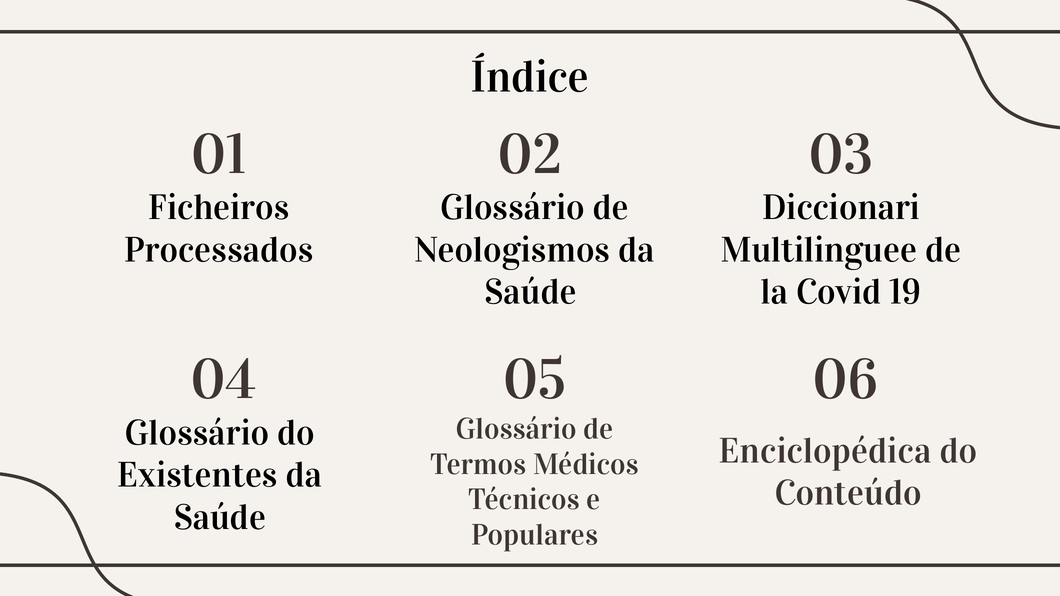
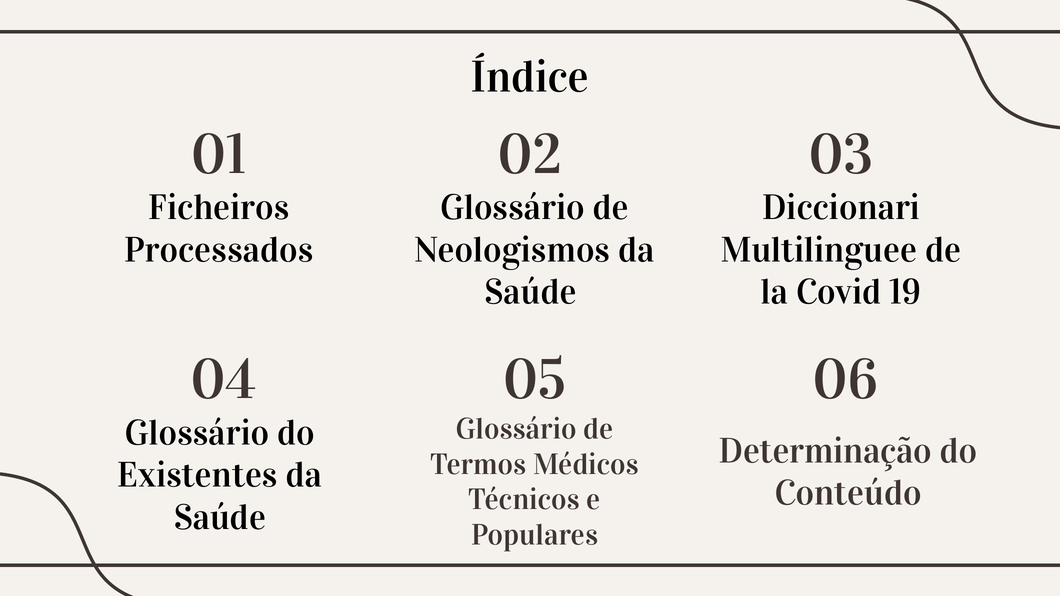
Enciclopédica: Enciclopédica -> Determinação
